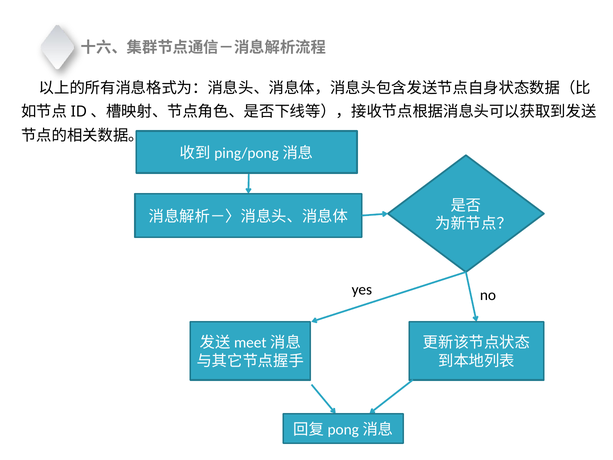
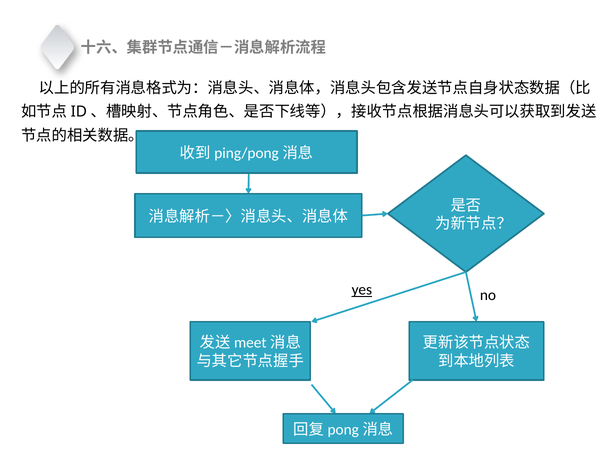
yes underline: none -> present
